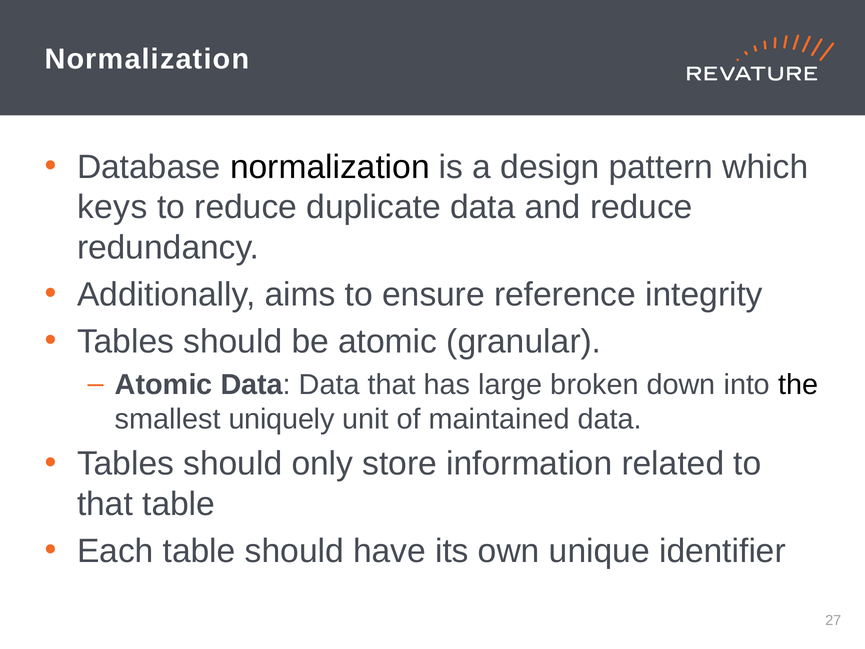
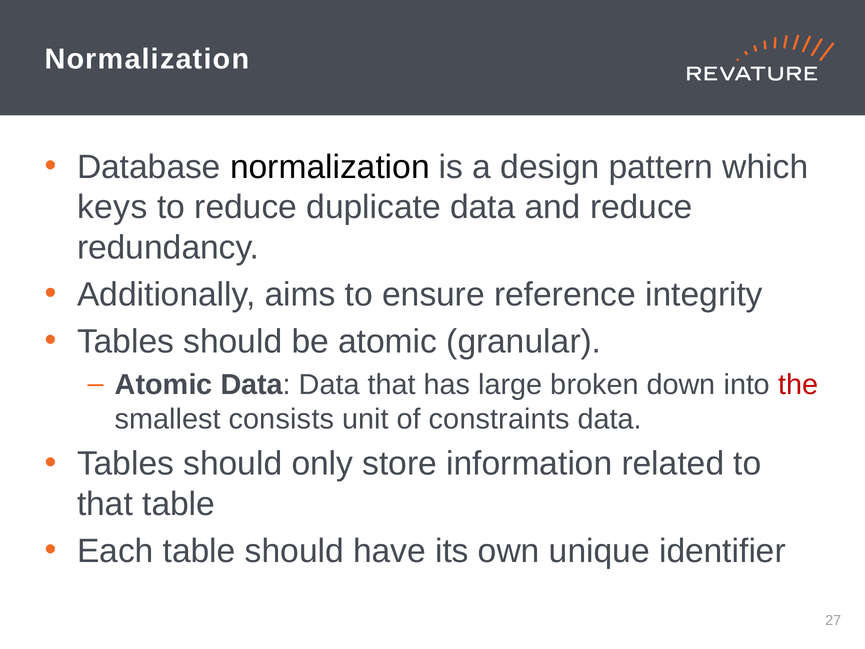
the colour: black -> red
uniquely: uniquely -> consists
maintained: maintained -> constraints
